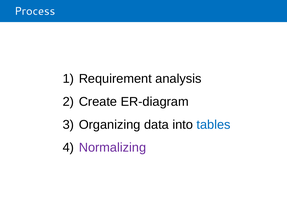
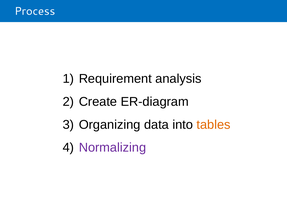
tables colour: blue -> orange
